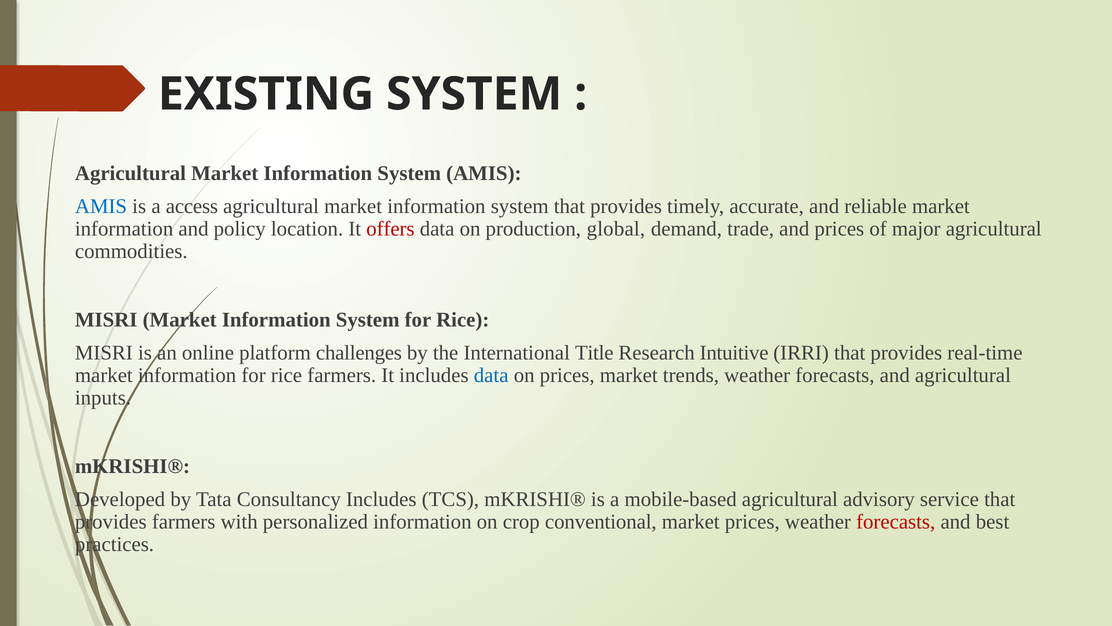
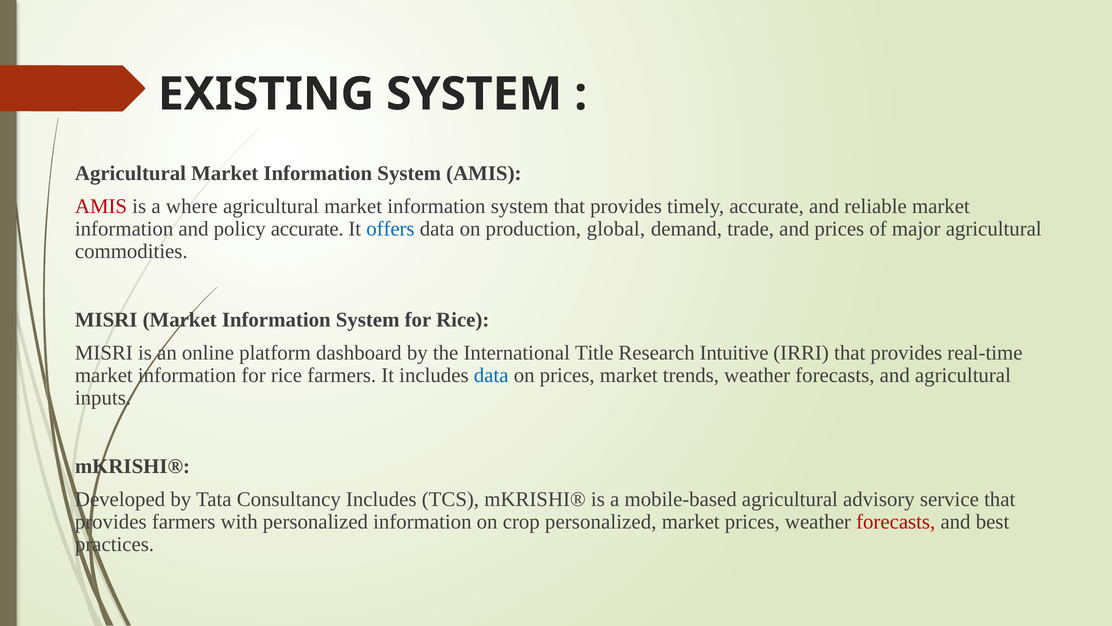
AMIS at (101, 206) colour: blue -> red
access: access -> where
policy location: location -> accurate
offers colour: red -> blue
challenges: challenges -> dashboard
crop conventional: conventional -> personalized
